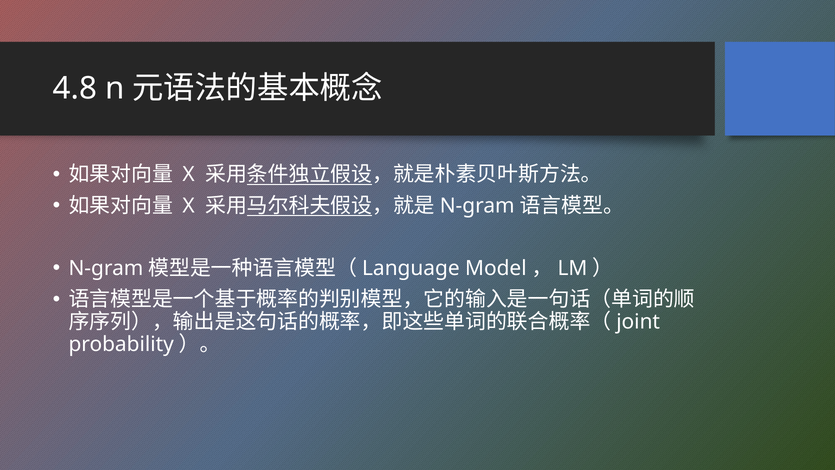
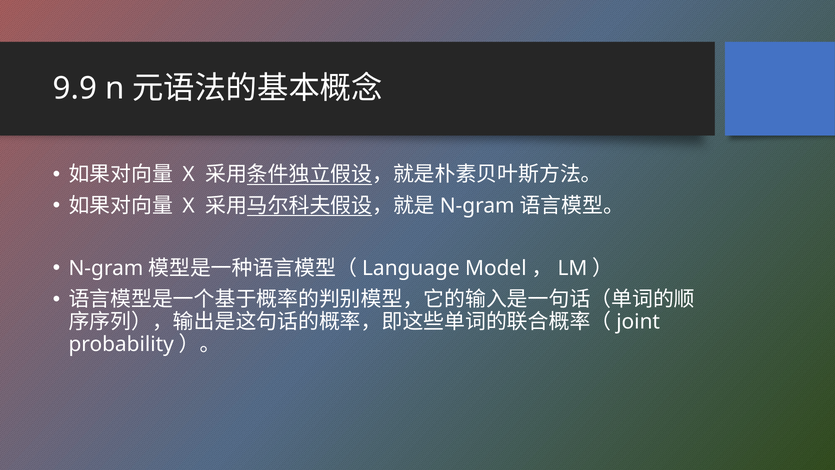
4.8: 4.8 -> 9.9
